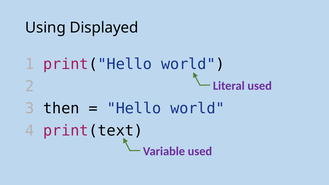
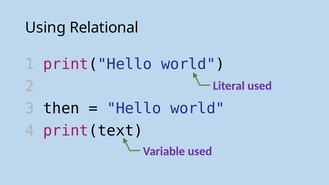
Displayed: Displayed -> Relational
